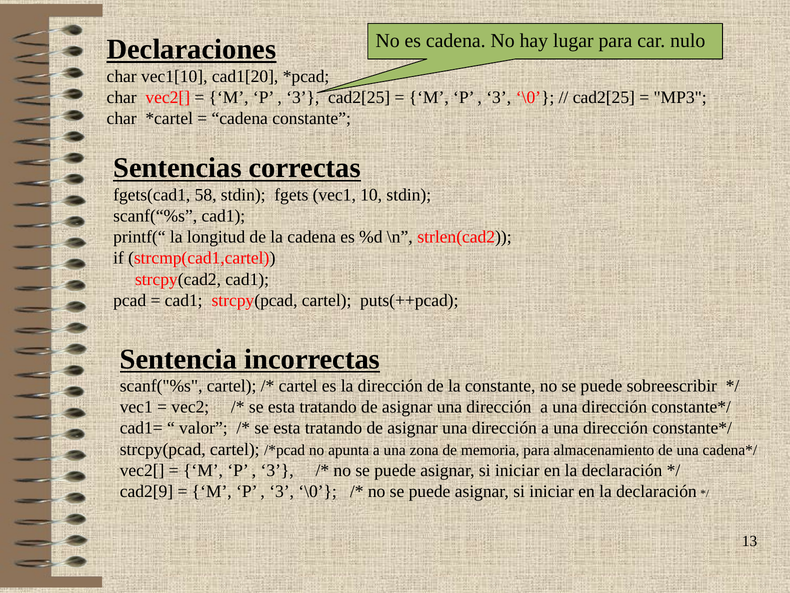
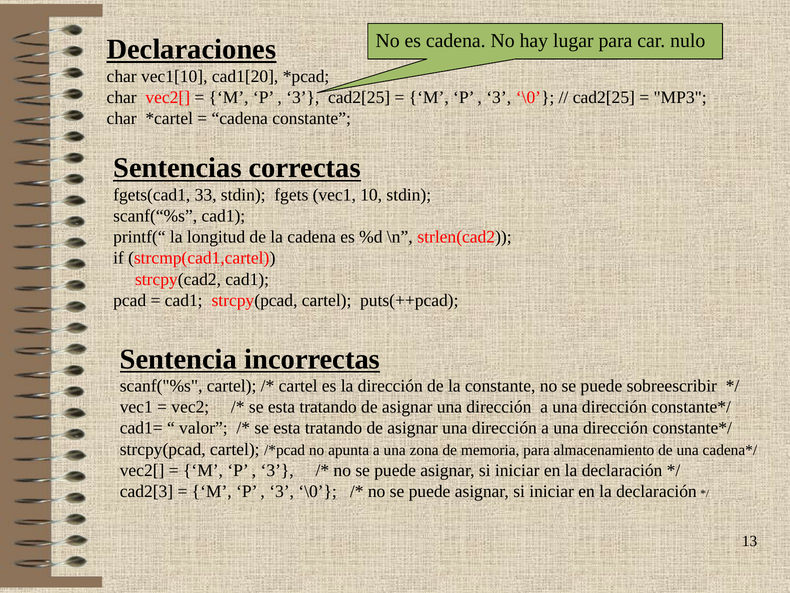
58: 58 -> 33
cad2[9: cad2[9 -> cad2[3
